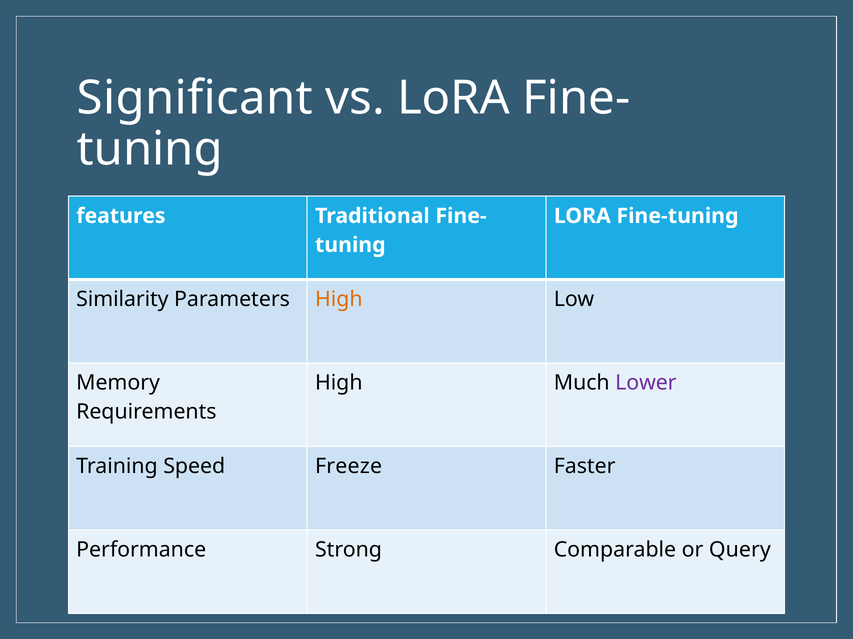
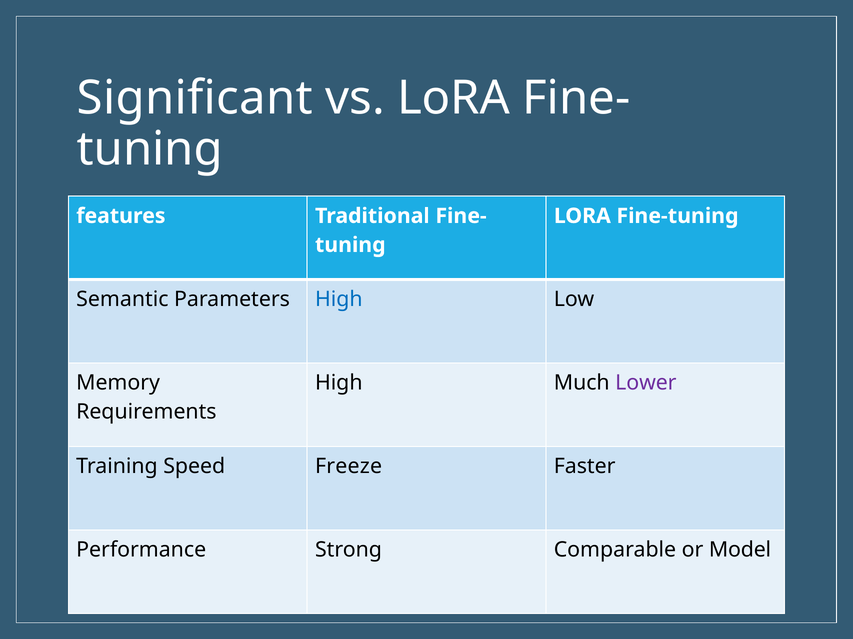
Similarity: Similarity -> Semantic
High at (339, 300) colour: orange -> blue
Query: Query -> Model
